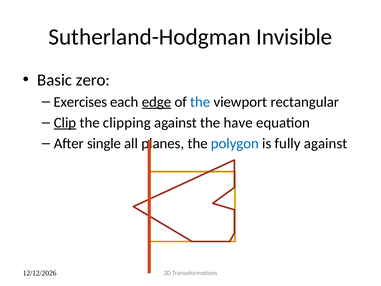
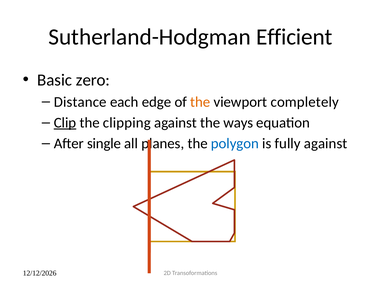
Invisible: Invisible -> Efficient
Exercises: Exercises -> Distance
edge underline: present -> none
the at (200, 102) colour: blue -> orange
rectangular: rectangular -> completely
have: have -> ways
